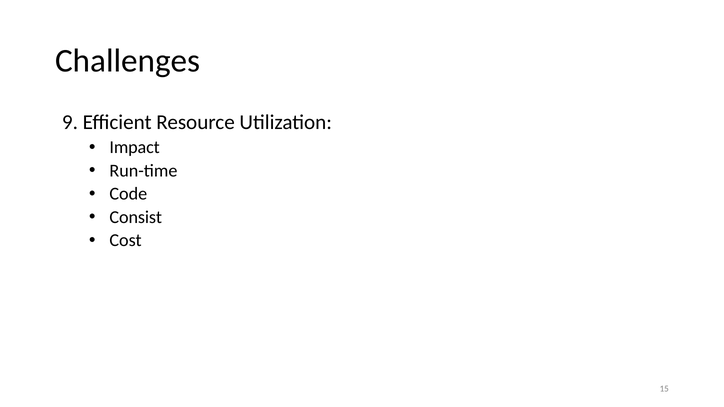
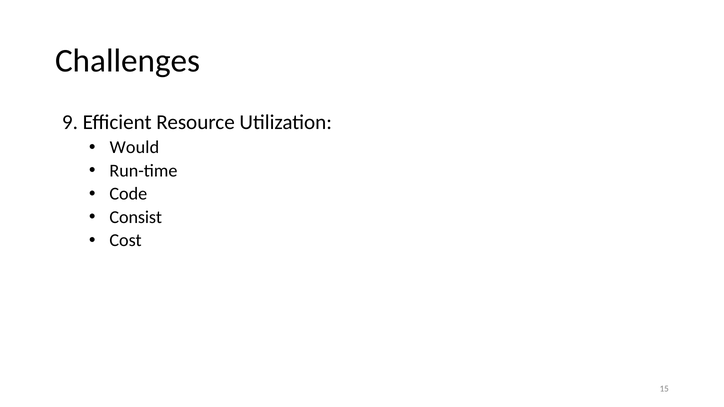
Impact: Impact -> Would
